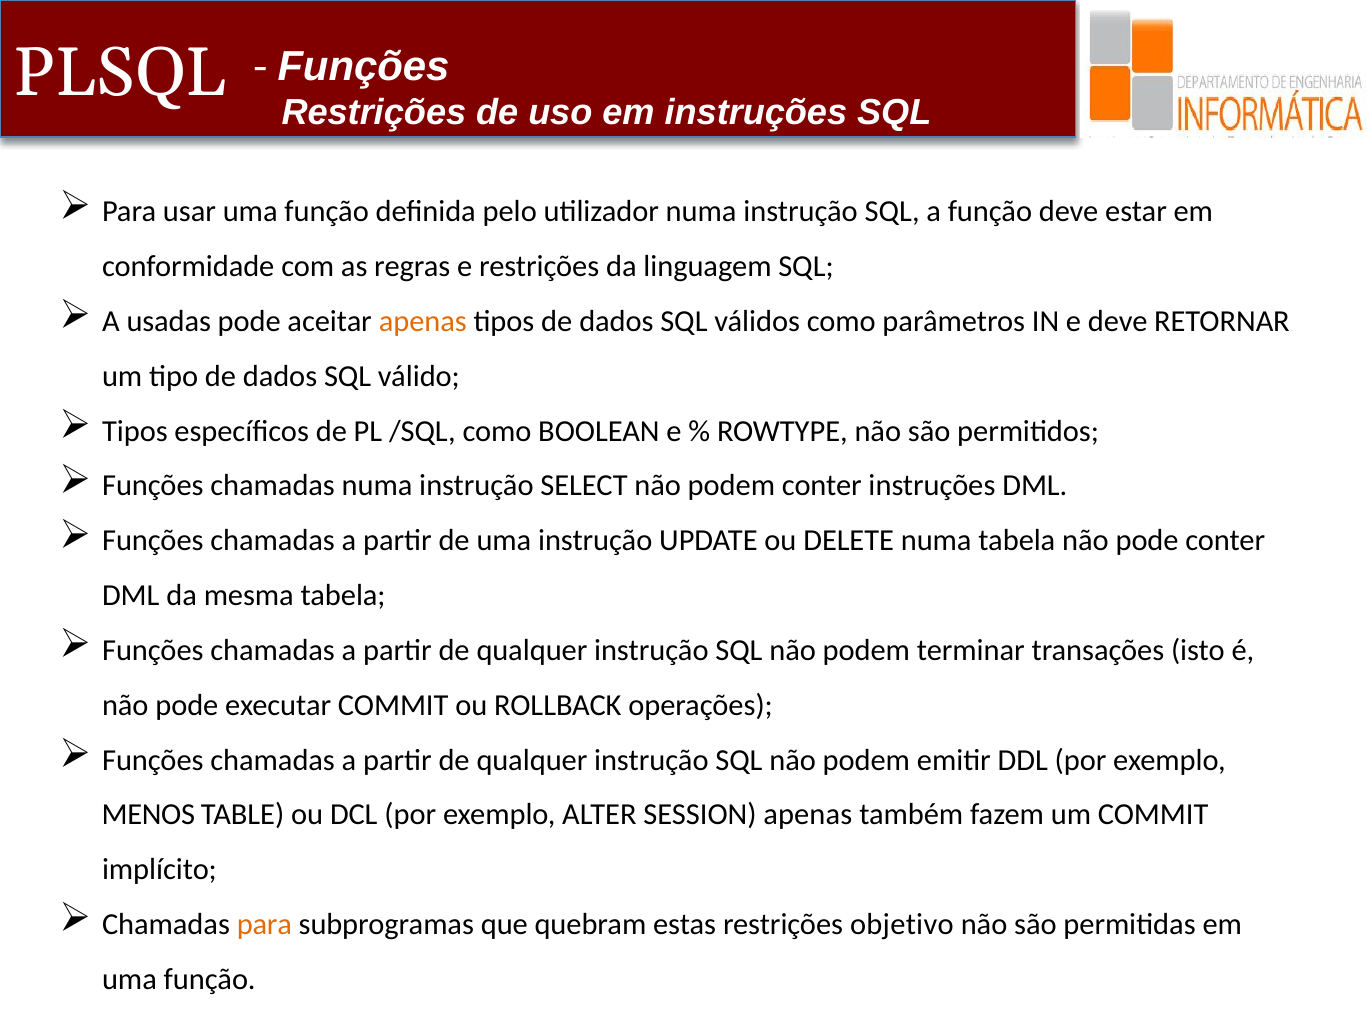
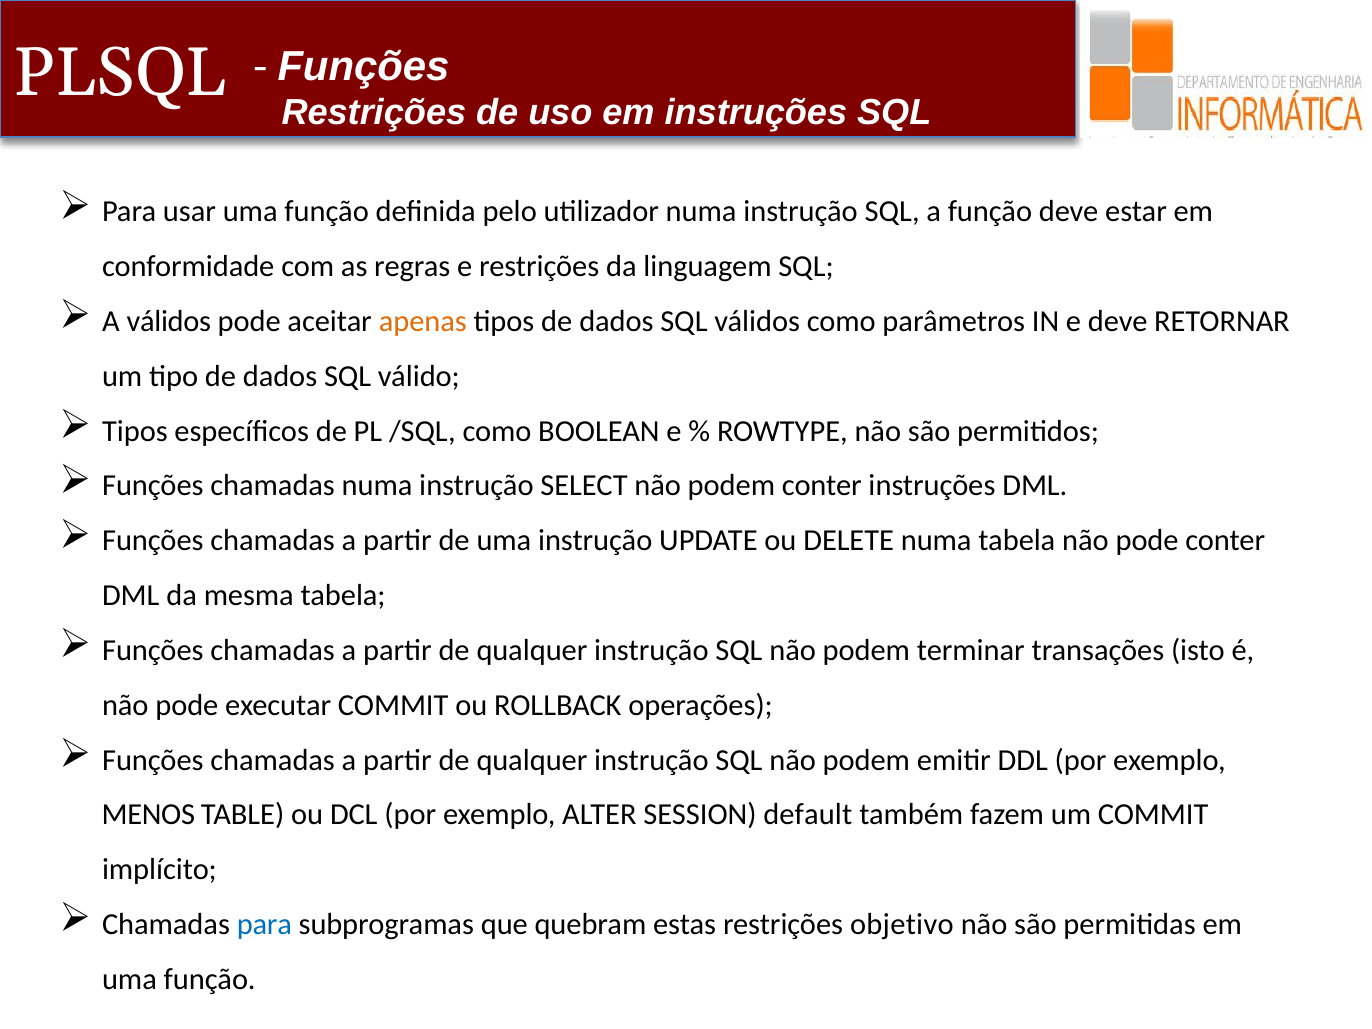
A usadas: usadas -> válidos
SESSION apenas: apenas -> default
para at (264, 925) colour: orange -> blue
